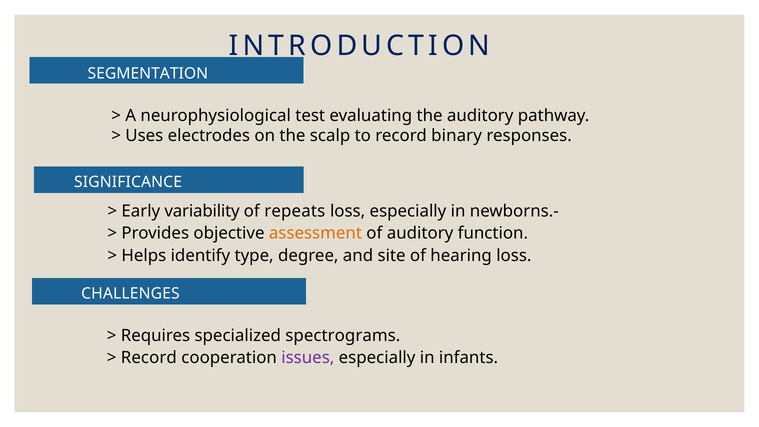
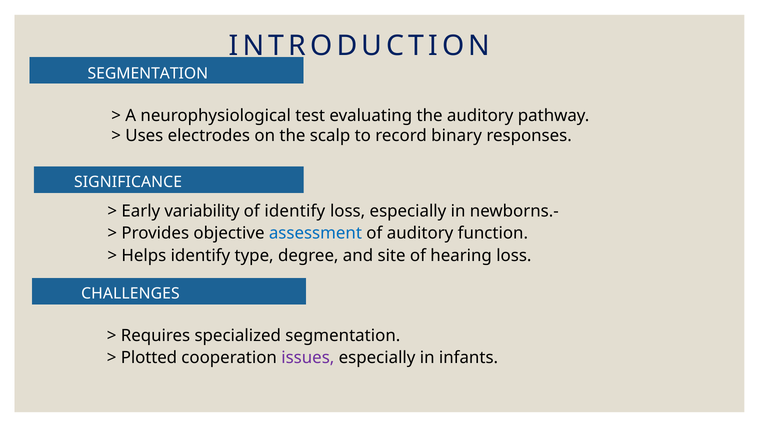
of repeats: repeats -> identify
assessment colour: orange -> blue
specialized spectrograms: spectrograms -> segmentation
Record at (149, 358): Record -> Plotted
